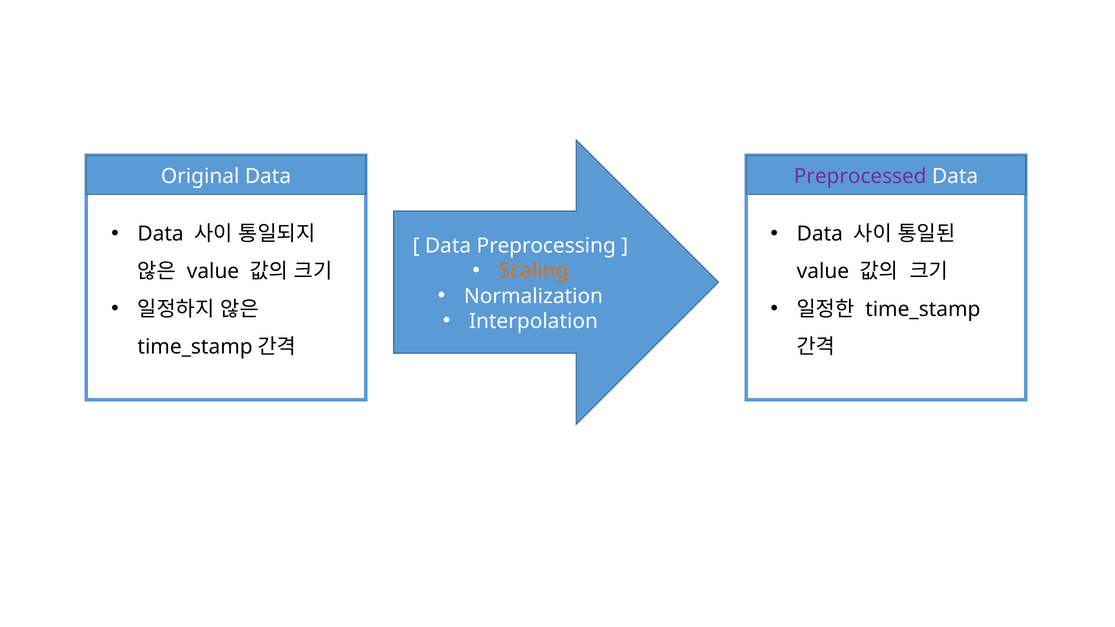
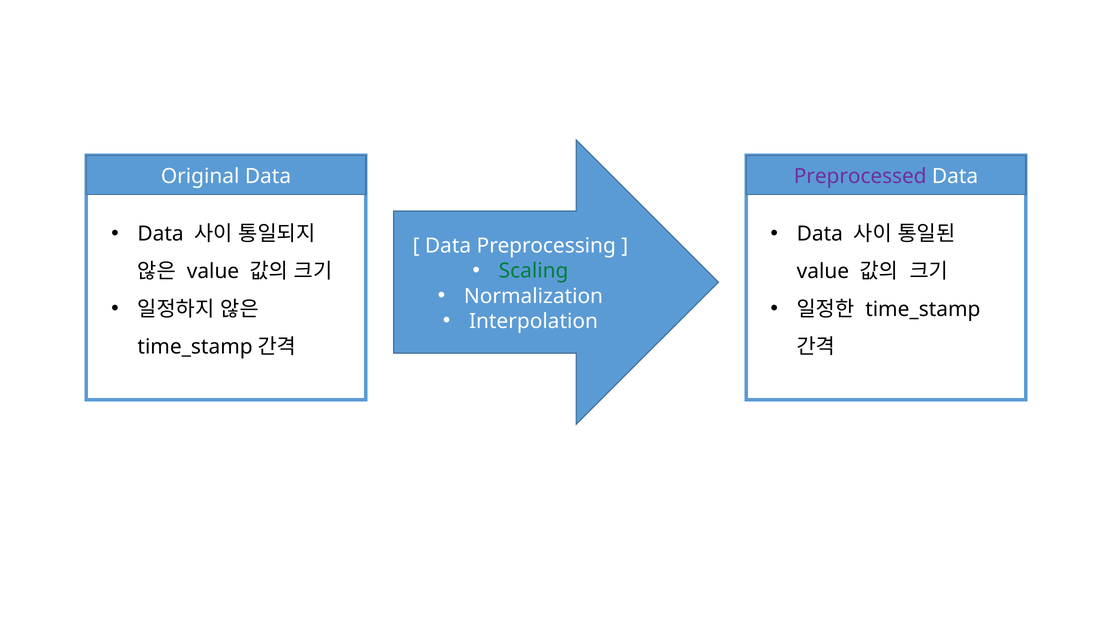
Scaling colour: orange -> green
